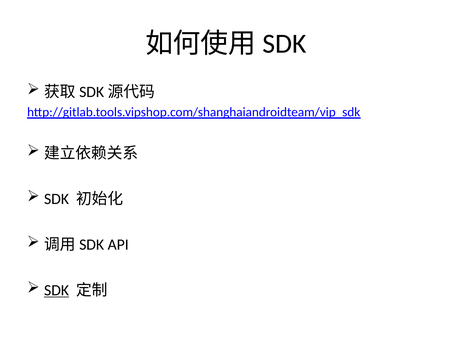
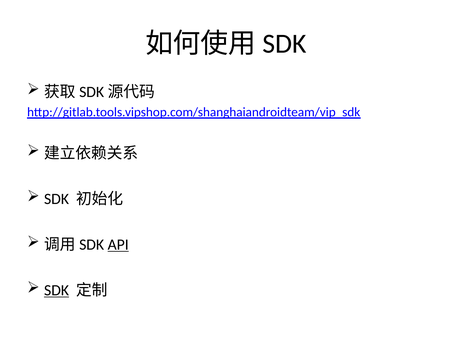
API underline: none -> present
